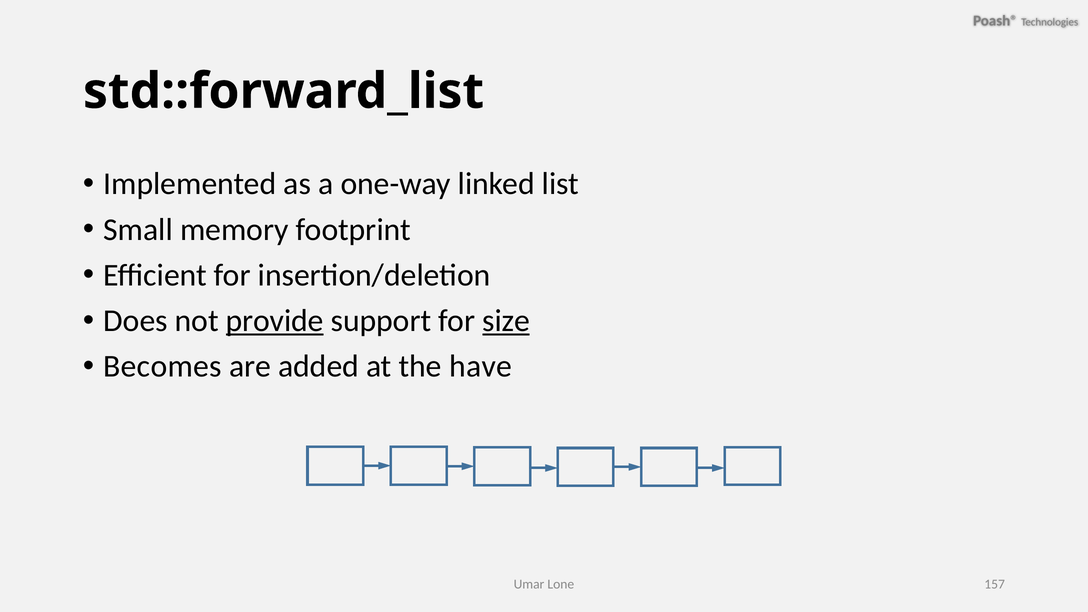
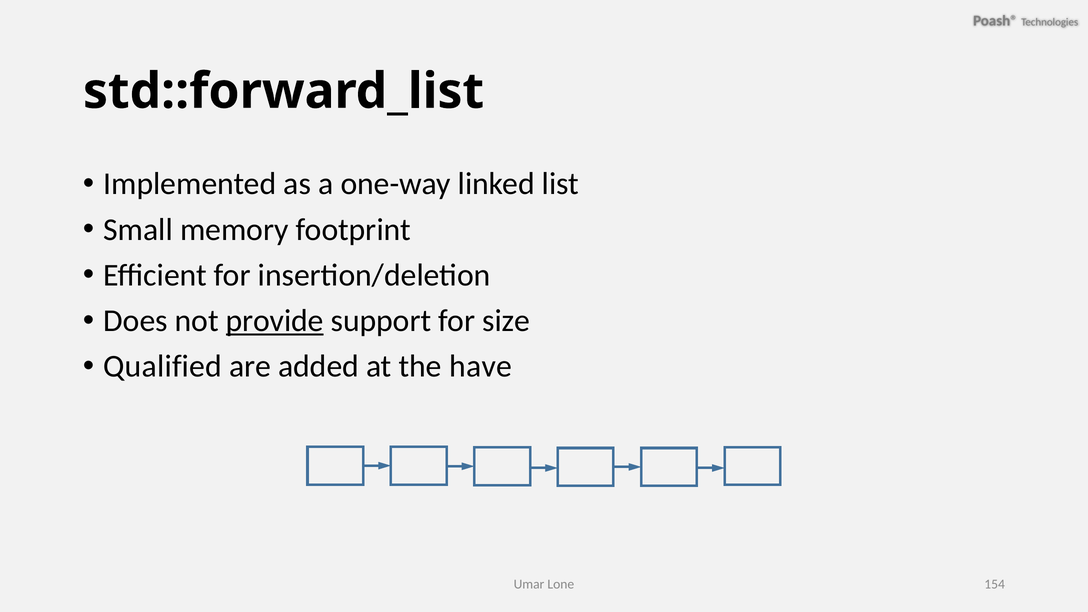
size underline: present -> none
Becomes: Becomes -> Qualified
157: 157 -> 154
